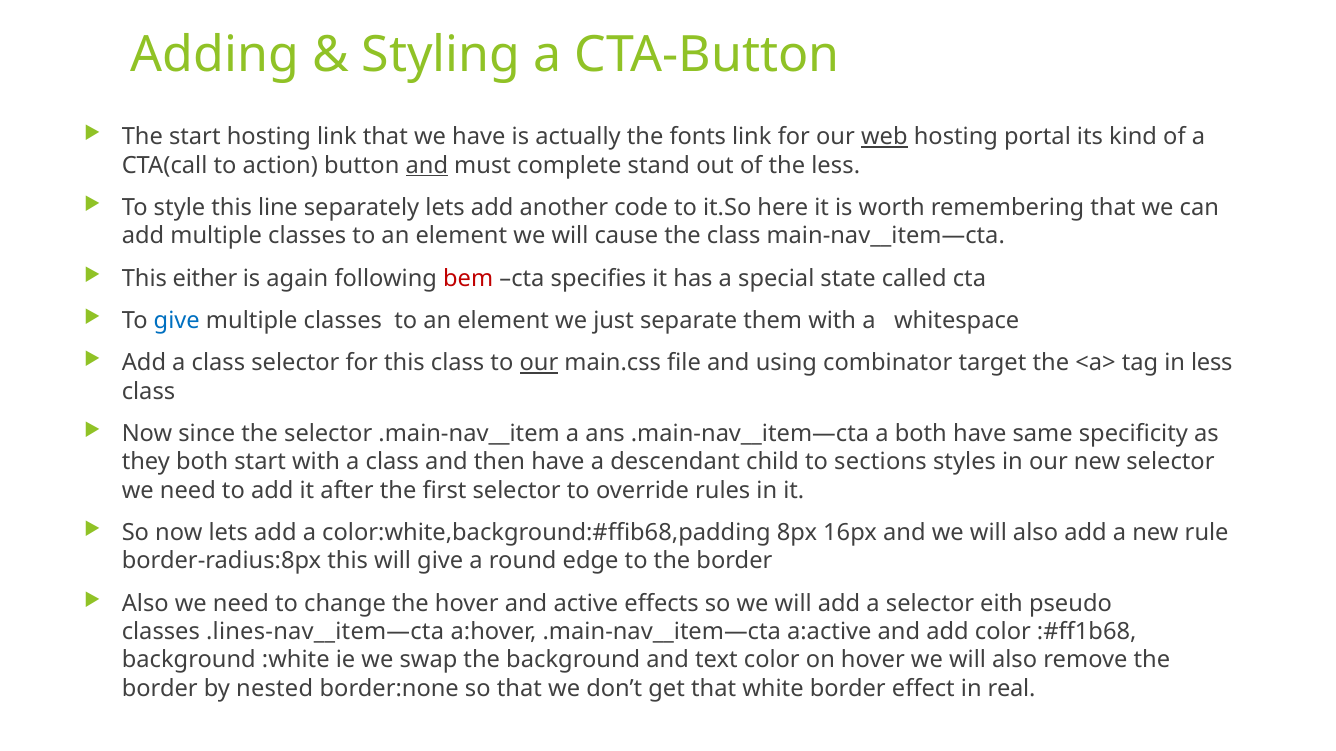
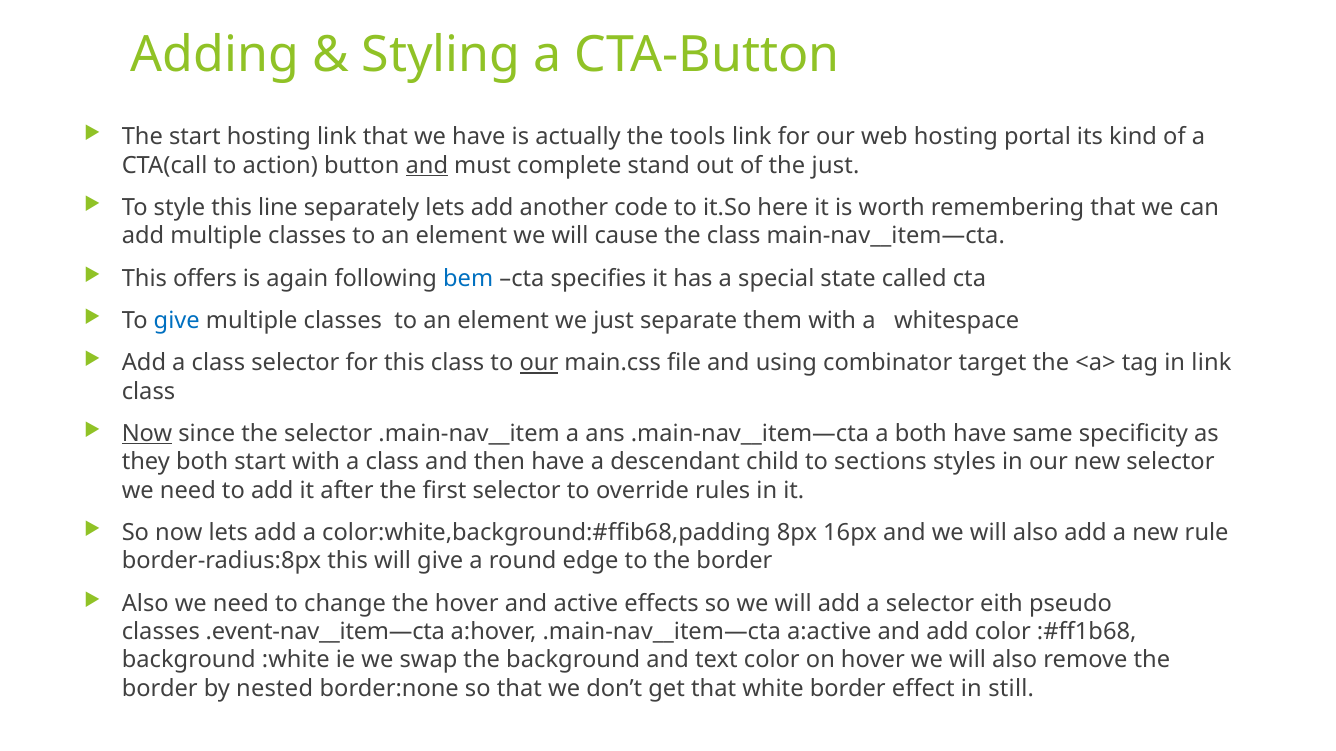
fonts: fonts -> tools
web underline: present -> none
the less: less -> just
either: either -> offers
bem colour: red -> blue
in less: less -> link
Now at (147, 434) underline: none -> present
.lines-nav__item—cta: .lines-nav__item—cta -> .event-nav__item—cta
real: real -> still
